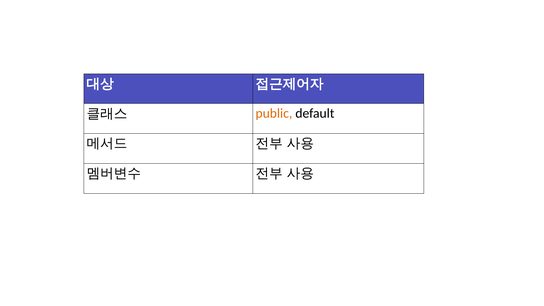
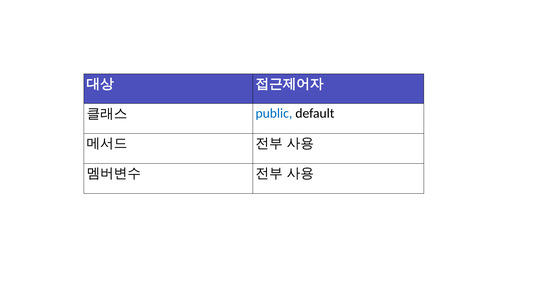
public colour: orange -> blue
